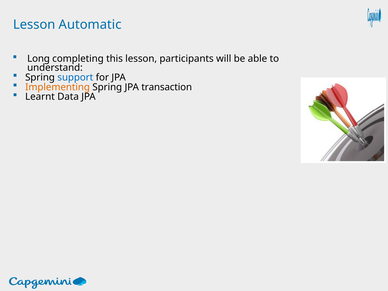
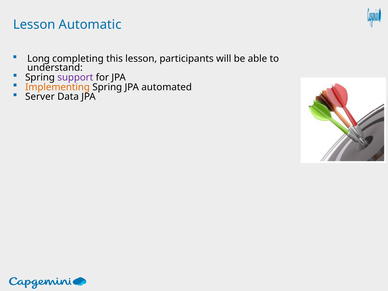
support colour: blue -> purple
transaction: transaction -> automated
Learnt: Learnt -> Server
